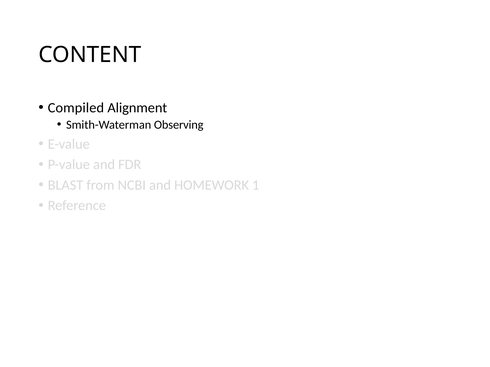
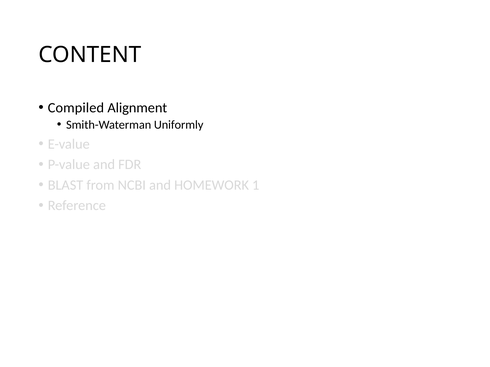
Observing: Observing -> Uniformly
